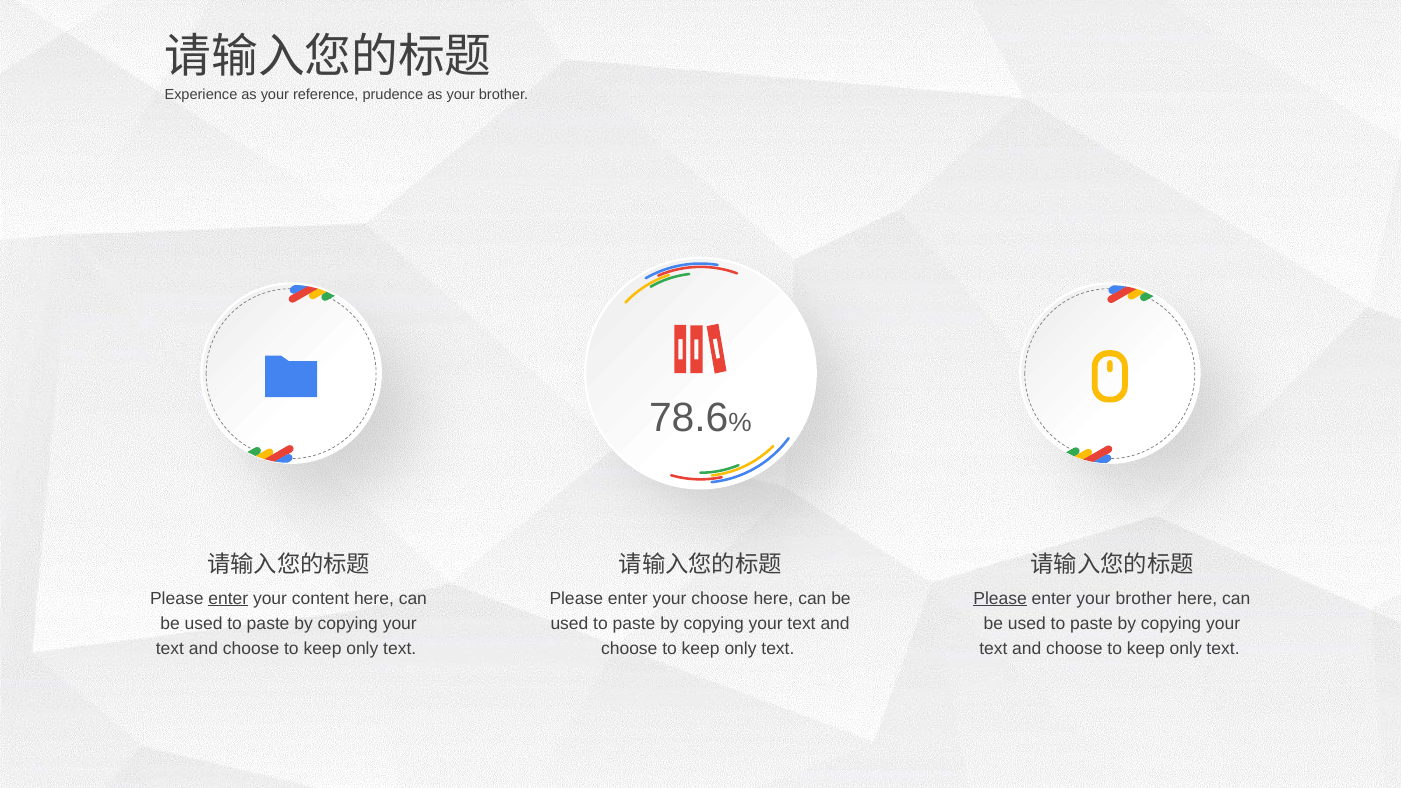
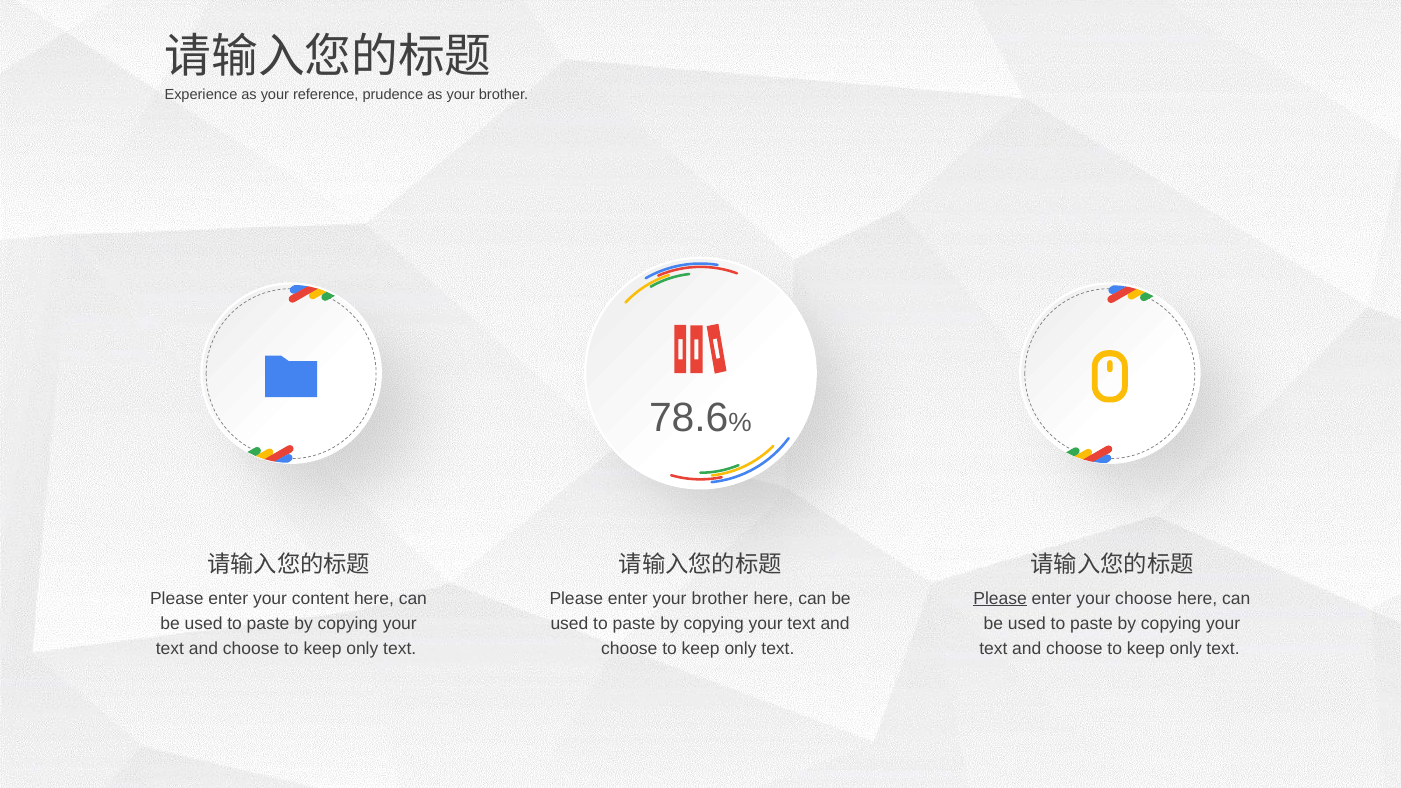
enter at (228, 598) underline: present -> none
enter your choose: choose -> brother
enter your brother: brother -> choose
